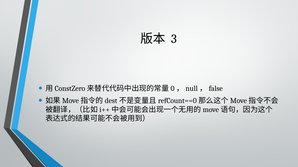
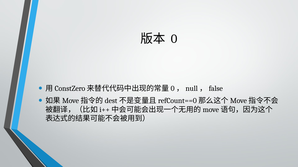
3: 3 -> 0
